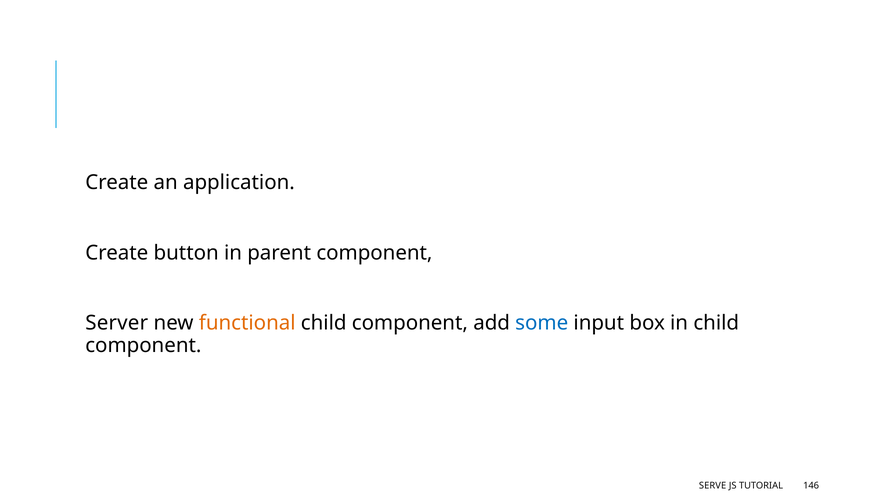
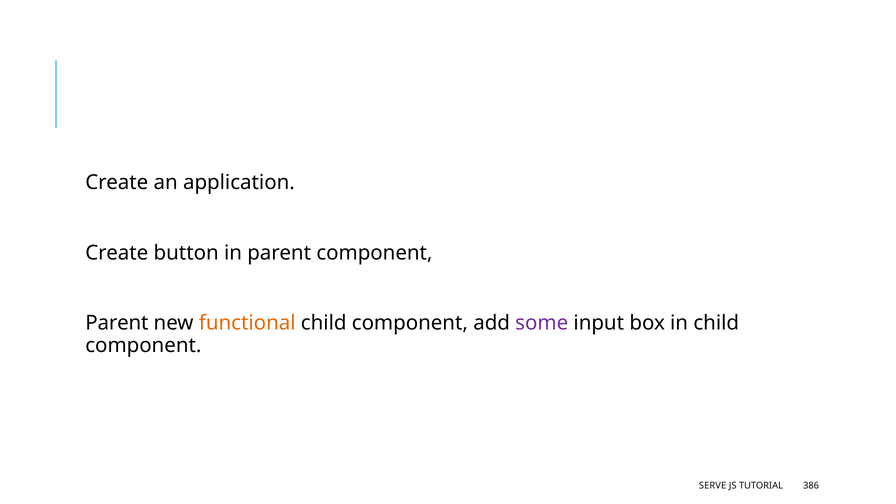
Server at (117, 323): Server -> Parent
some colour: blue -> purple
146: 146 -> 386
